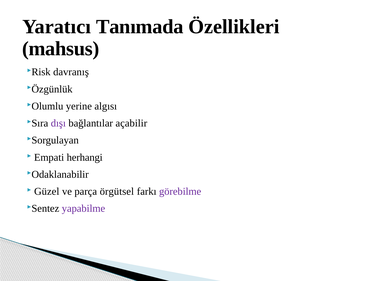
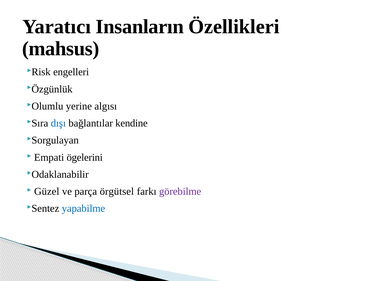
Tanımada: Tanımada -> Insanların
davranış: davranış -> engelleri
dışı colour: purple -> blue
açabilir: açabilir -> kendine
herhangi: herhangi -> ögelerini
yapabilme colour: purple -> blue
